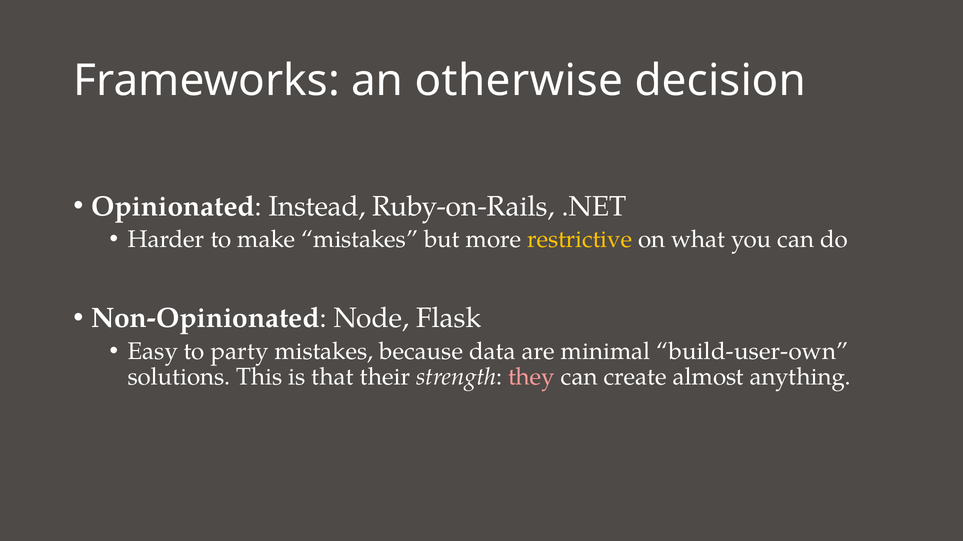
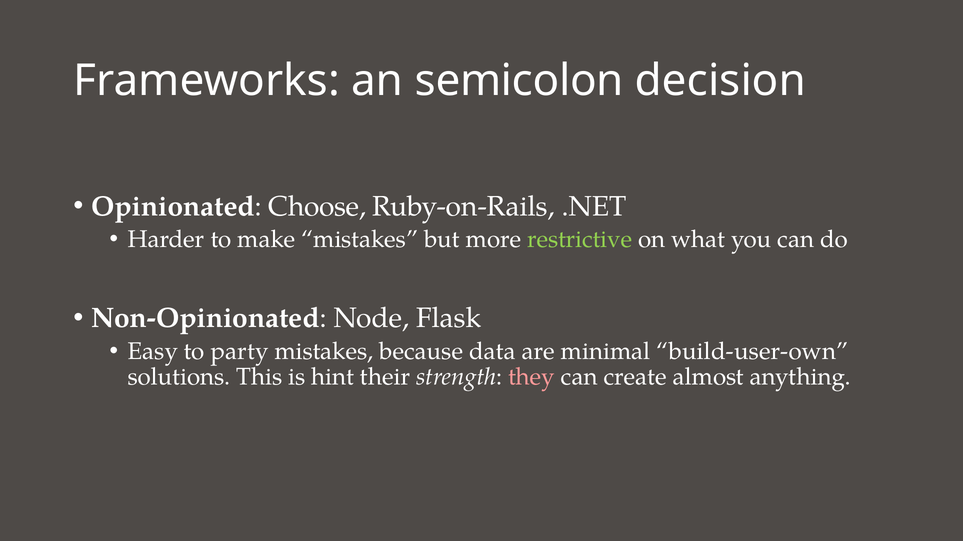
otherwise: otherwise -> semicolon
Instead: Instead -> Choose
restrictive colour: yellow -> light green
that: that -> hint
